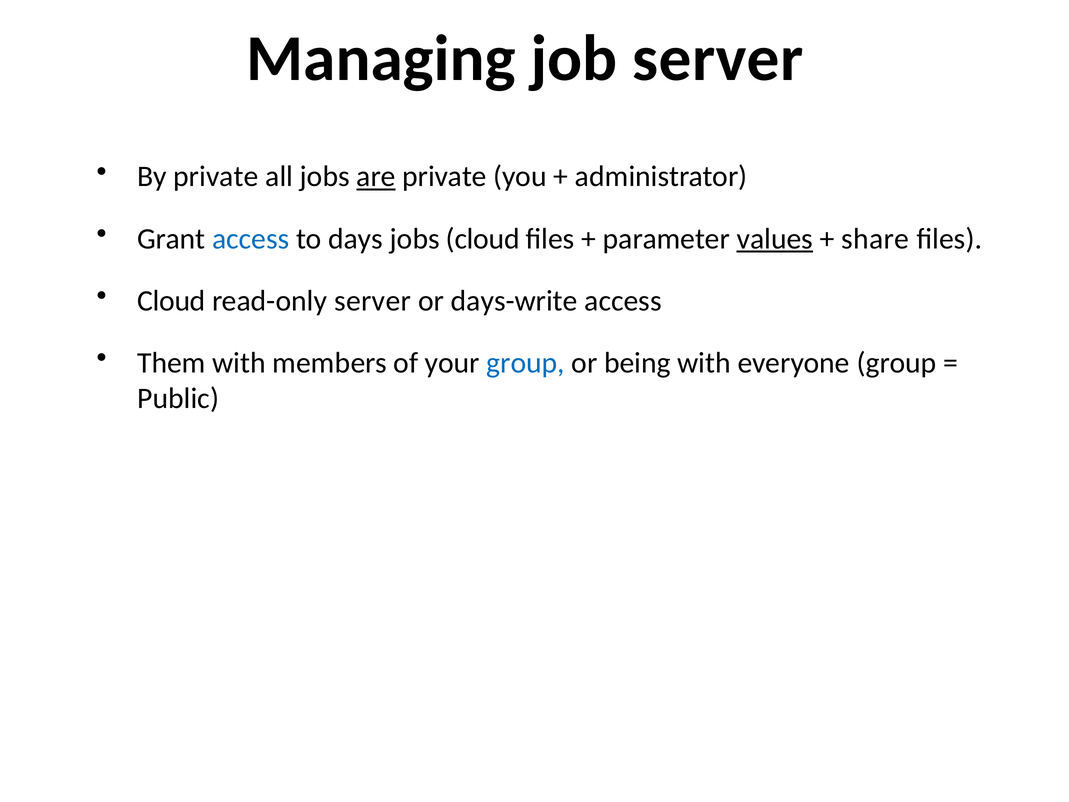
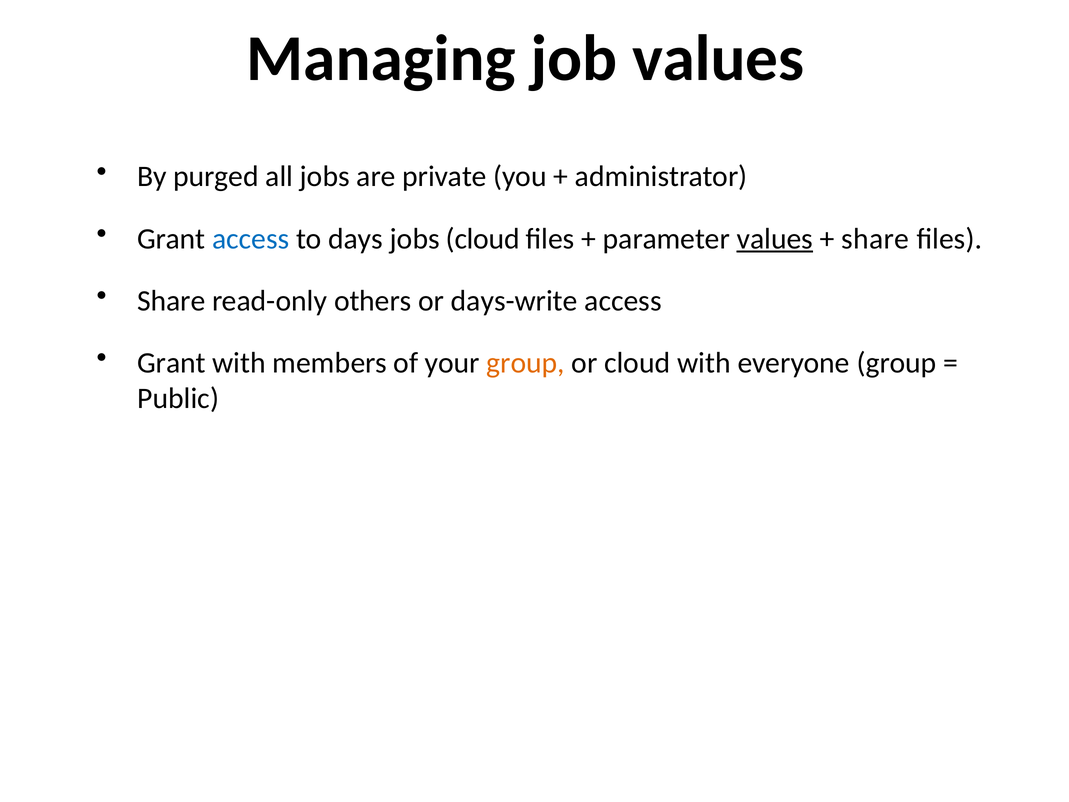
job server: server -> values
By private: private -> purged
are underline: present -> none
Cloud at (171, 301): Cloud -> Share
read-only server: server -> others
Them at (171, 363): Them -> Grant
group at (526, 363) colour: blue -> orange
or being: being -> cloud
